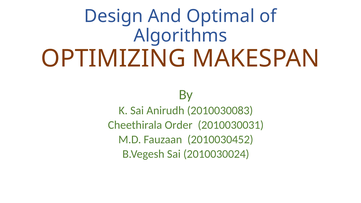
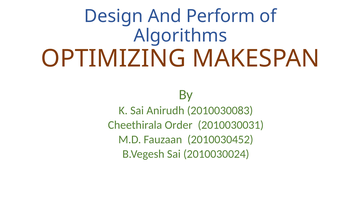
Optimal: Optimal -> Perform
